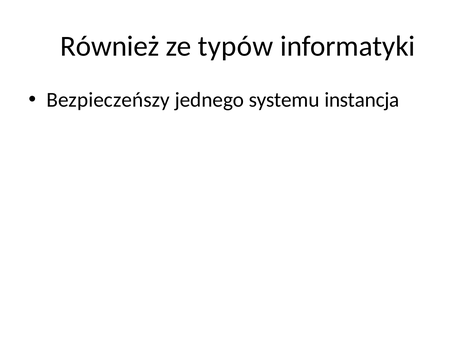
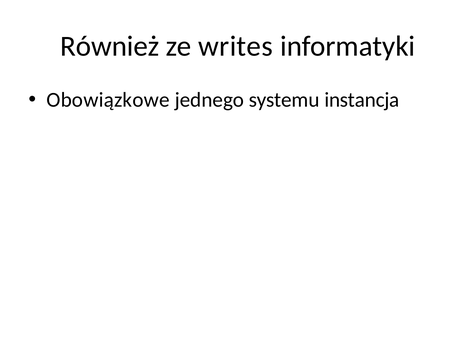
typów: typów -> writes
Bezpieczeńszy: Bezpieczeńszy -> Obowiązkowe
